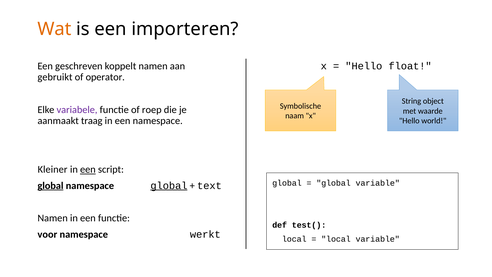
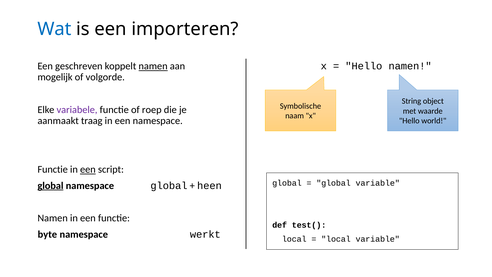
Wat colour: orange -> blue
namen at (153, 66) underline: none -> present
Hello float: float -> namen
gebruikt: gebruikt -> mogelijk
operator: operator -> volgorde
Kleiner at (53, 169): Kleiner -> Functie
global at (169, 186) underline: present -> none
text: text -> heen
voor: voor -> byte
